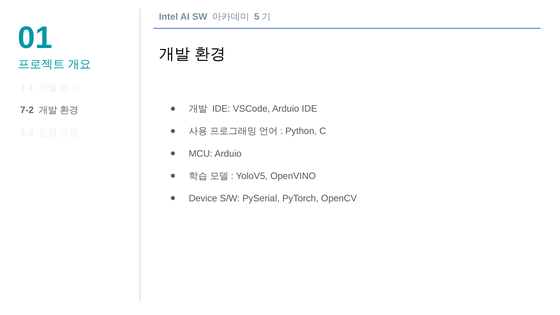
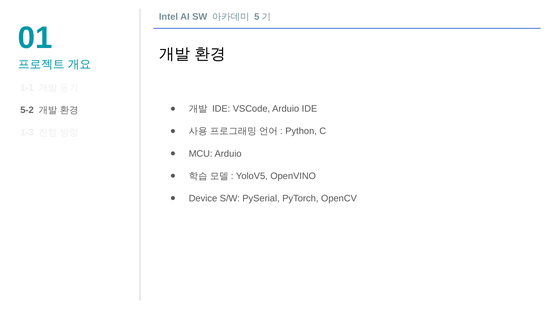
7-2: 7-2 -> 5-2
